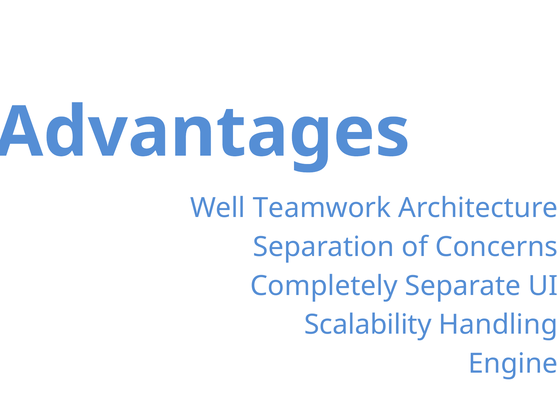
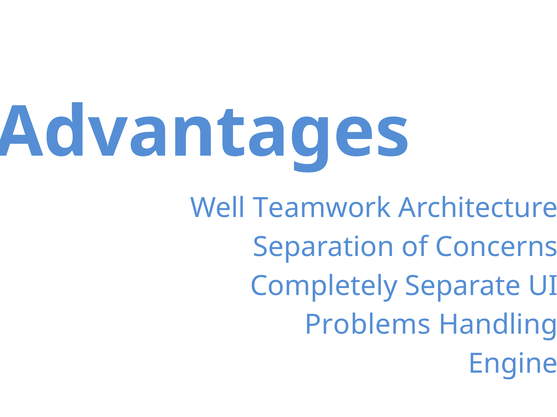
Scalability: Scalability -> Problems
